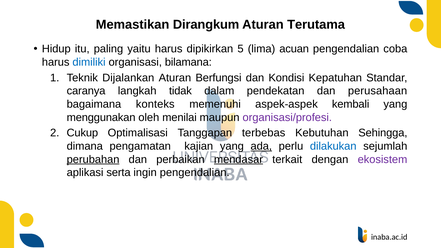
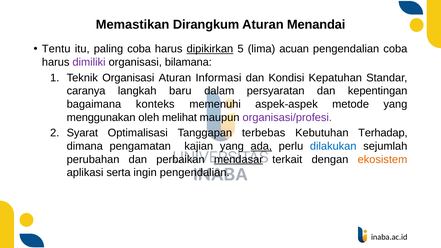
Terutama: Terutama -> Menandai
Hidup: Hidup -> Tentu
paling yaitu: yaitu -> coba
dipikirkan underline: none -> present
dimiliki colour: blue -> purple
Teknik Dijalankan: Dijalankan -> Organisasi
Berfungsi: Berfungsi -> Informasi
tidak: tidak -> baru
pendekatan: pendekatan -> persyaratan
perusahaan: perusahaan -> kepentingan
kembali: kembali -> metode
menilai: menilai -> melihat
Cukup: Cukup -> Syarat
Sehingga: Sehingga -> Terhadap
perubahan underline: present -> none
ekosistem colour: purple -> orange
